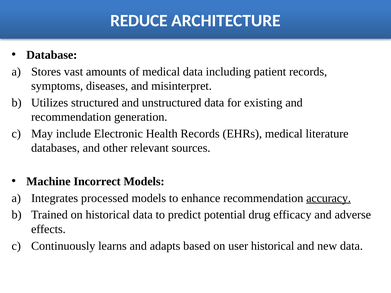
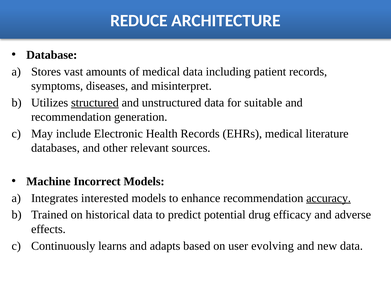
structured underline: none -> present
existing: existing -> suitable
processed: processed -> interested
user historical: historical -> evolving
